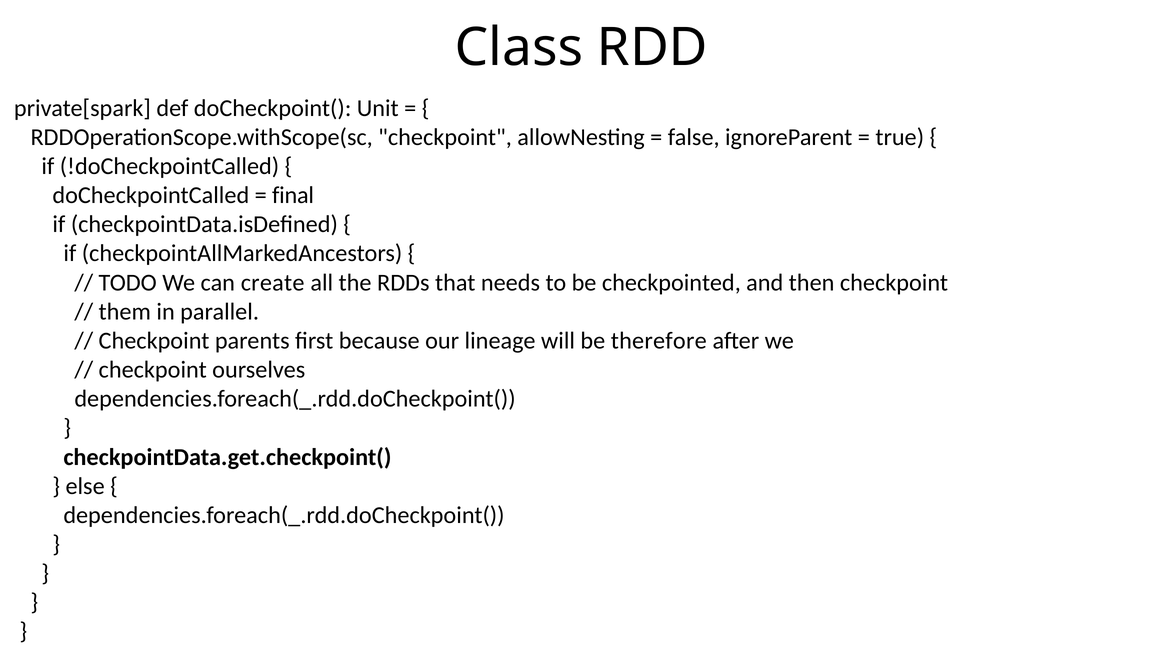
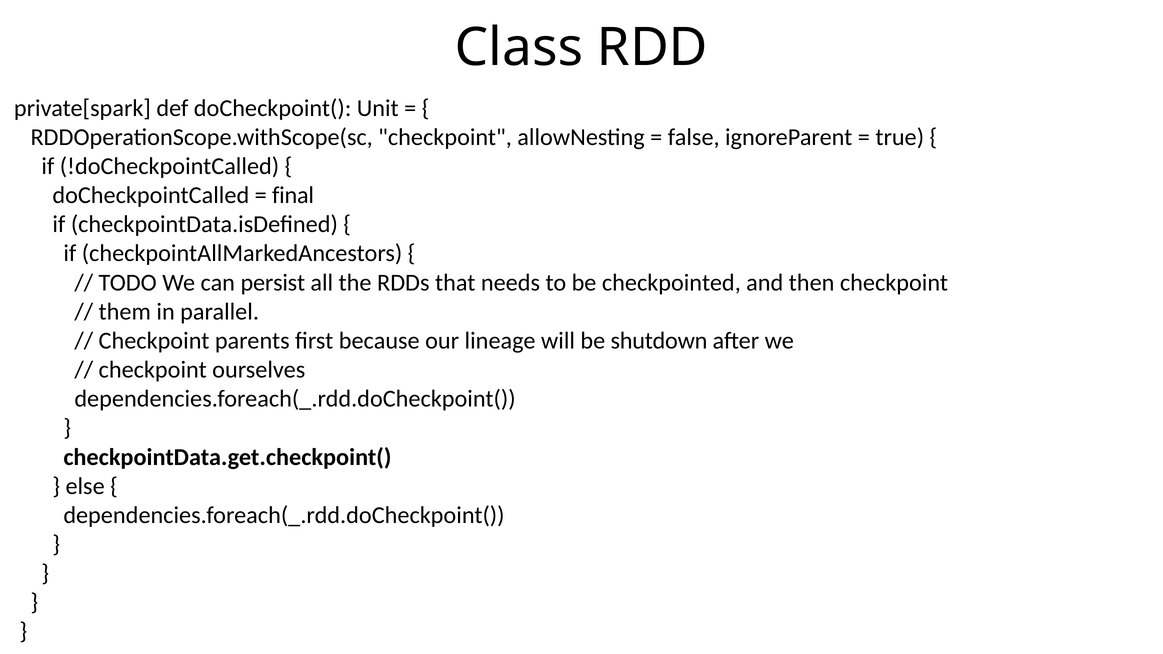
create: create -> persist
therefore: therefore -> shutdown
